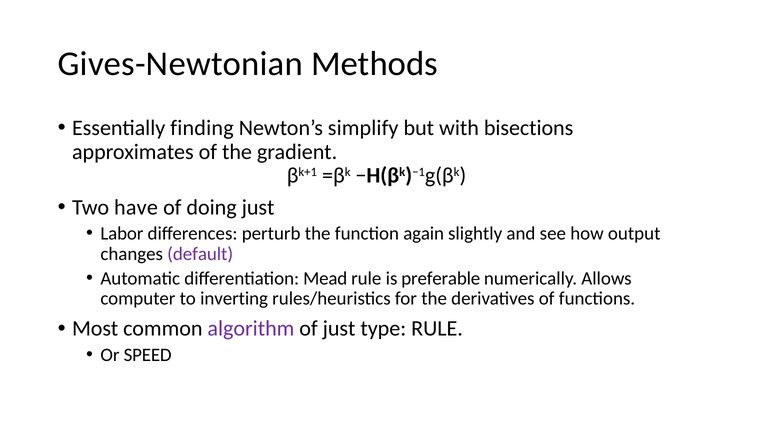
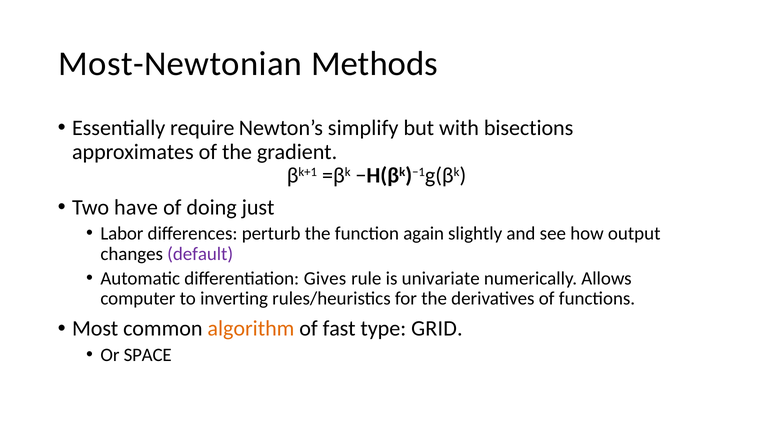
Gives-Newtonian: Gives-Newtonian -> Most-Newtonian
finding: finding -> require
Mead: Mead -> Gives
preferable: preferable -> univariate
algorithm colour: purple -> orange
of just: just -> fast
type RULE: RULE -> GRID
SPEED: SPEED -> SPACE
